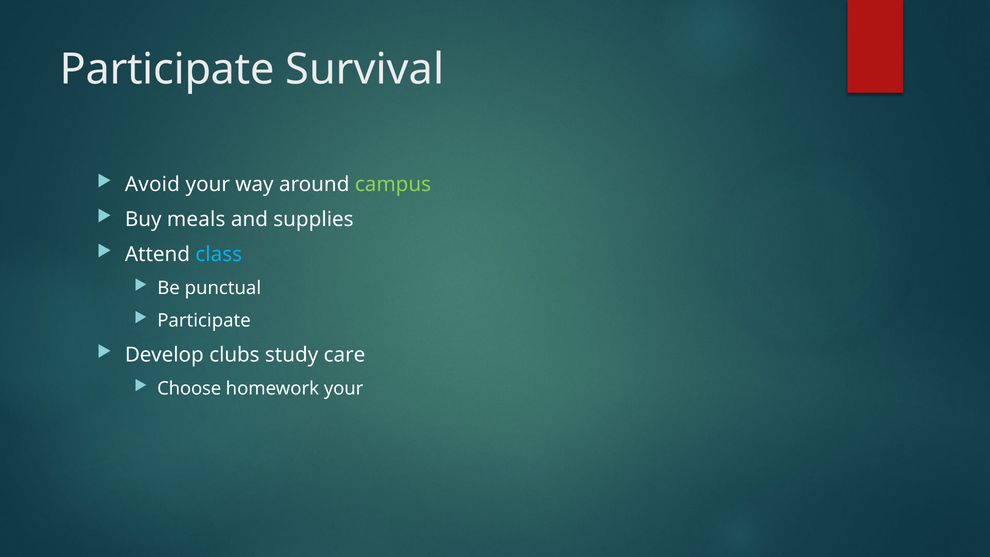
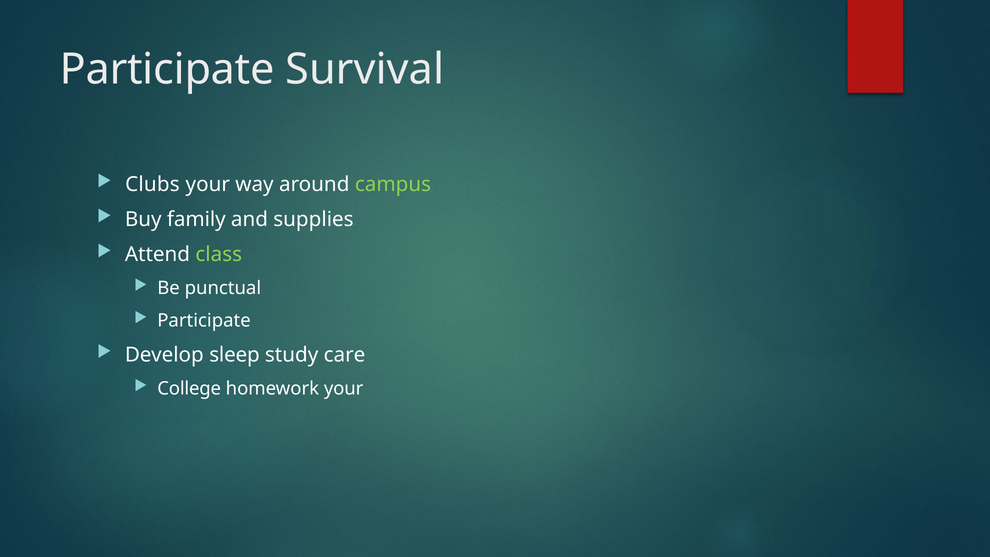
Avoid: Avoid -> Clubs
meals: meals -> family
class colour: light blue -> light green
clubs: clubs -> sleep
Choose: Choose -> College
